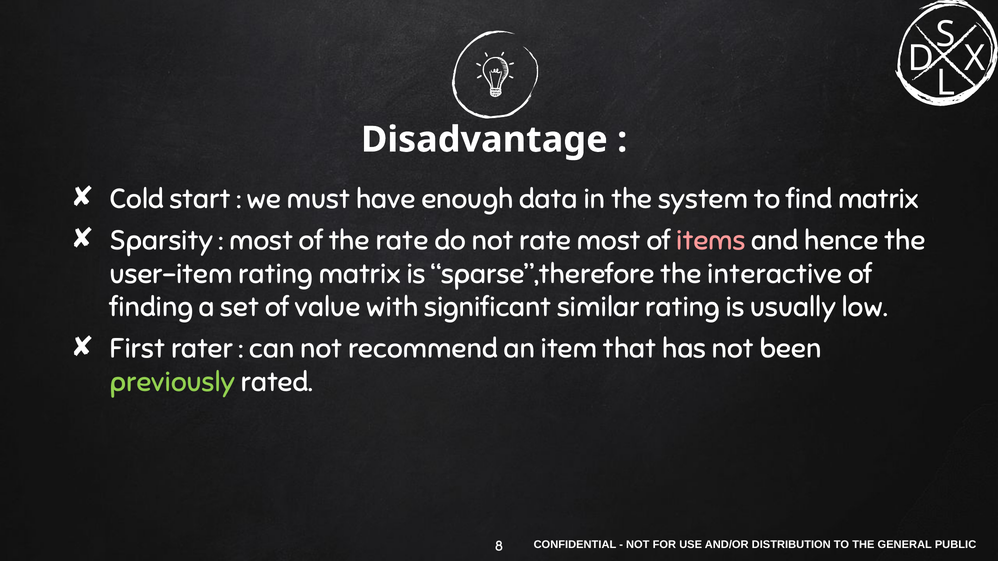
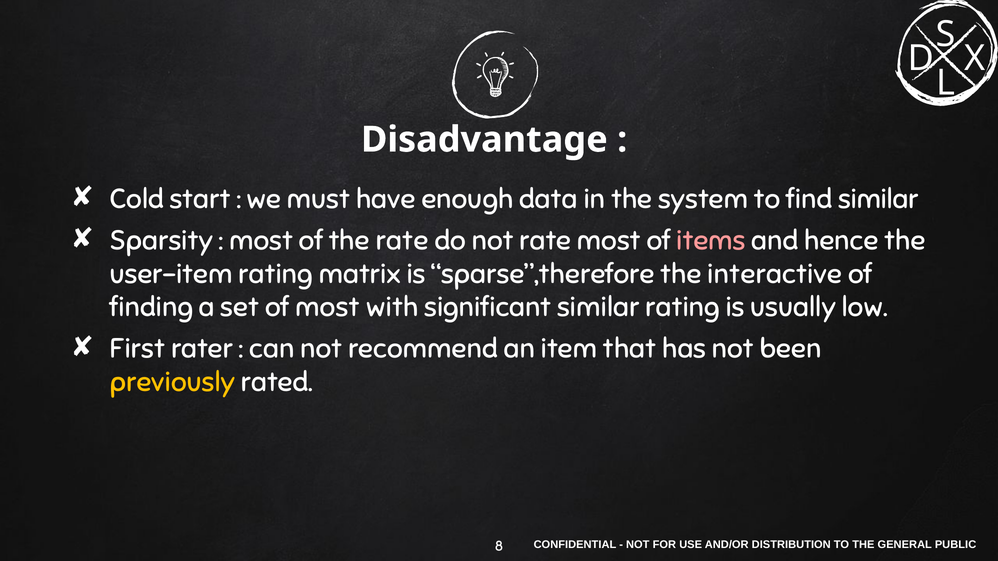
find matrix: matrix -> similar
of value: value -> most
previously colour: light green -> yellow
